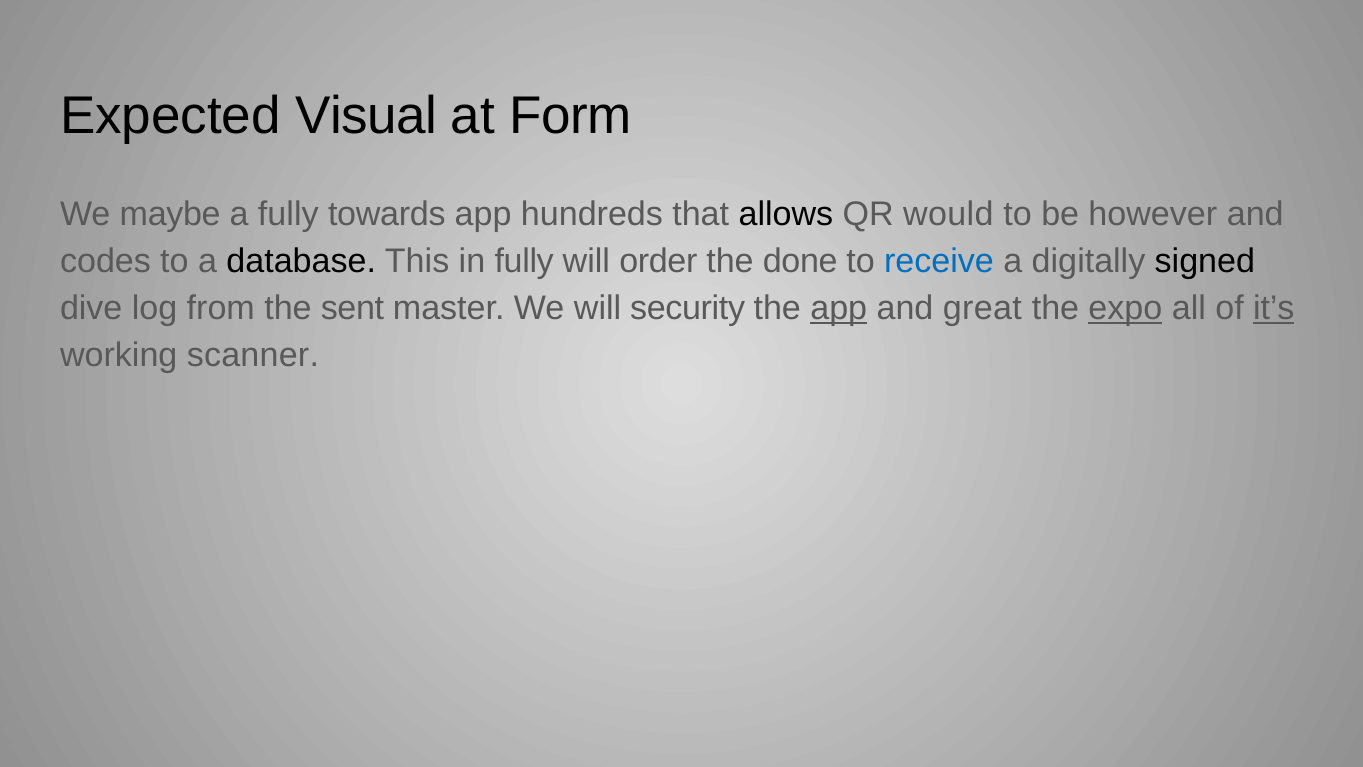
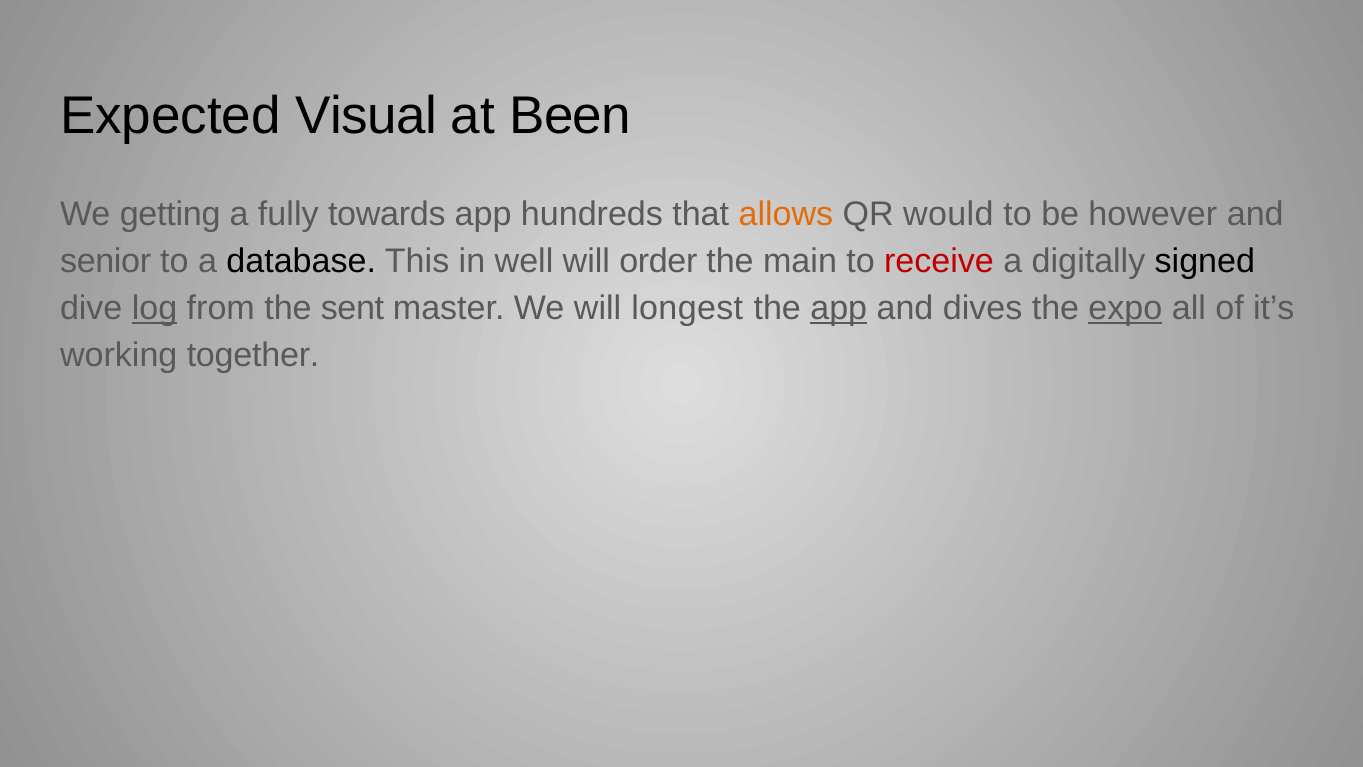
Form: Form -> Been
maybe: maybe -> getting
allows colour: black -> orange
codes: codes -> senior
in fully: fully -> well
done: done -> main
receive colour: blue -> red
log underline: none -> present
security: security -> longest
great: great -> dives
it’s underline: present -> none
scanner: scanner -> together
